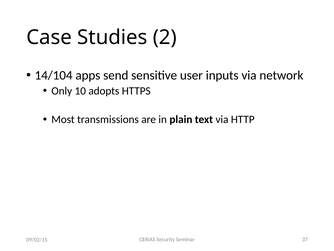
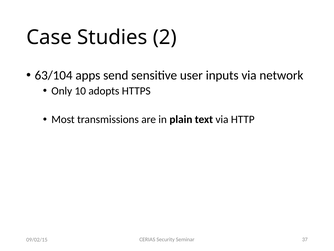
14/104: 14/104 -> 63/104
